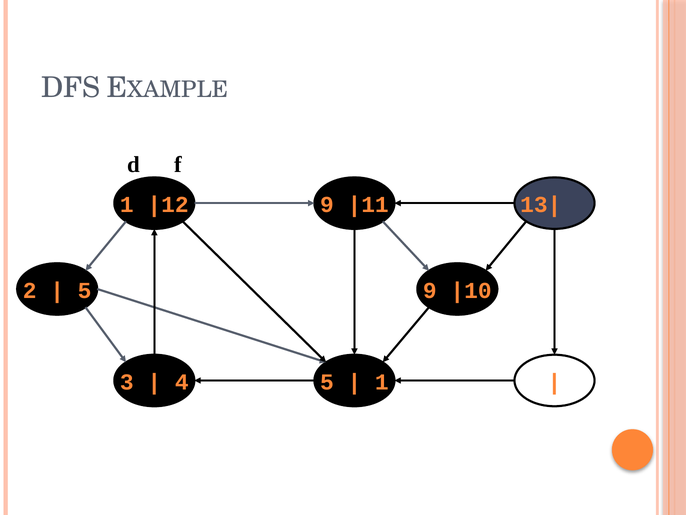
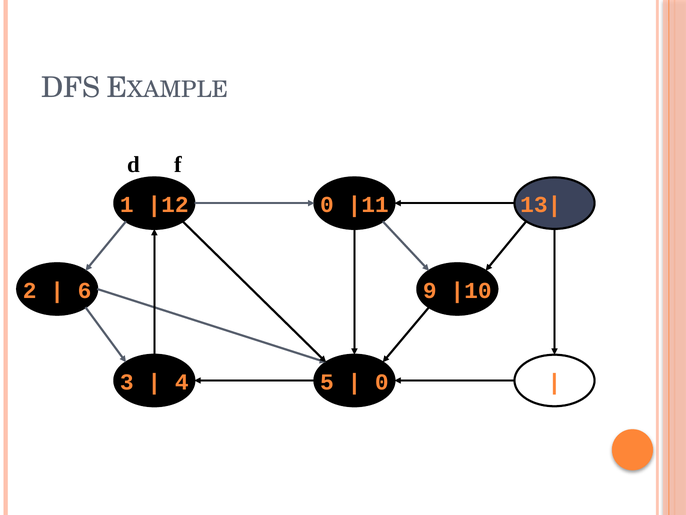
9 at (327, 205): 9 -> 0
5 at (85, 290): 5 -> 6
1 at (382, 382): 1 -> 0
